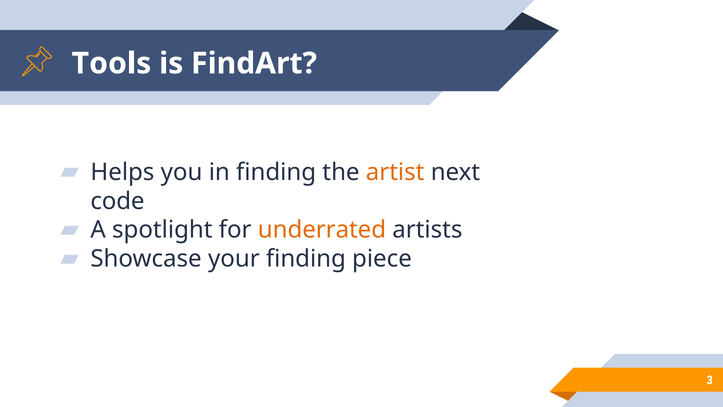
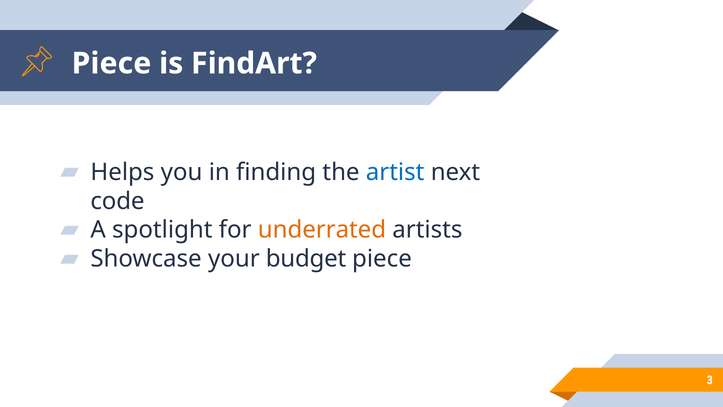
Tools at (111, 63): Tools -> Piece
artist colour: orange -> blue
your finding: finding -> budget
